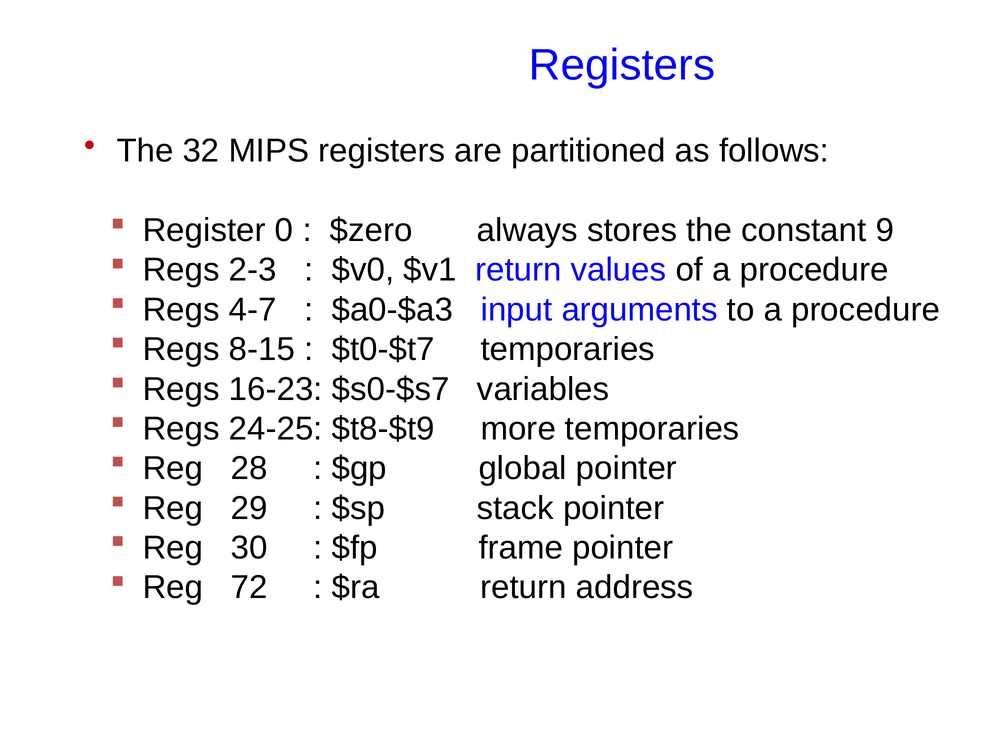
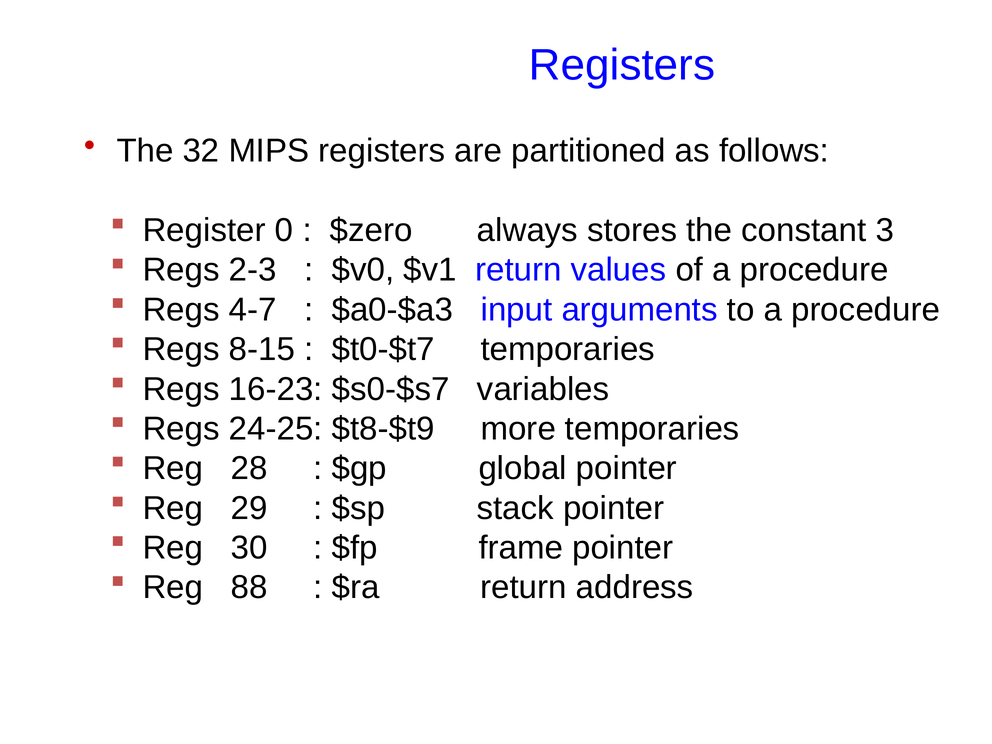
9: 9 -> 3
72: 72 -> 88
